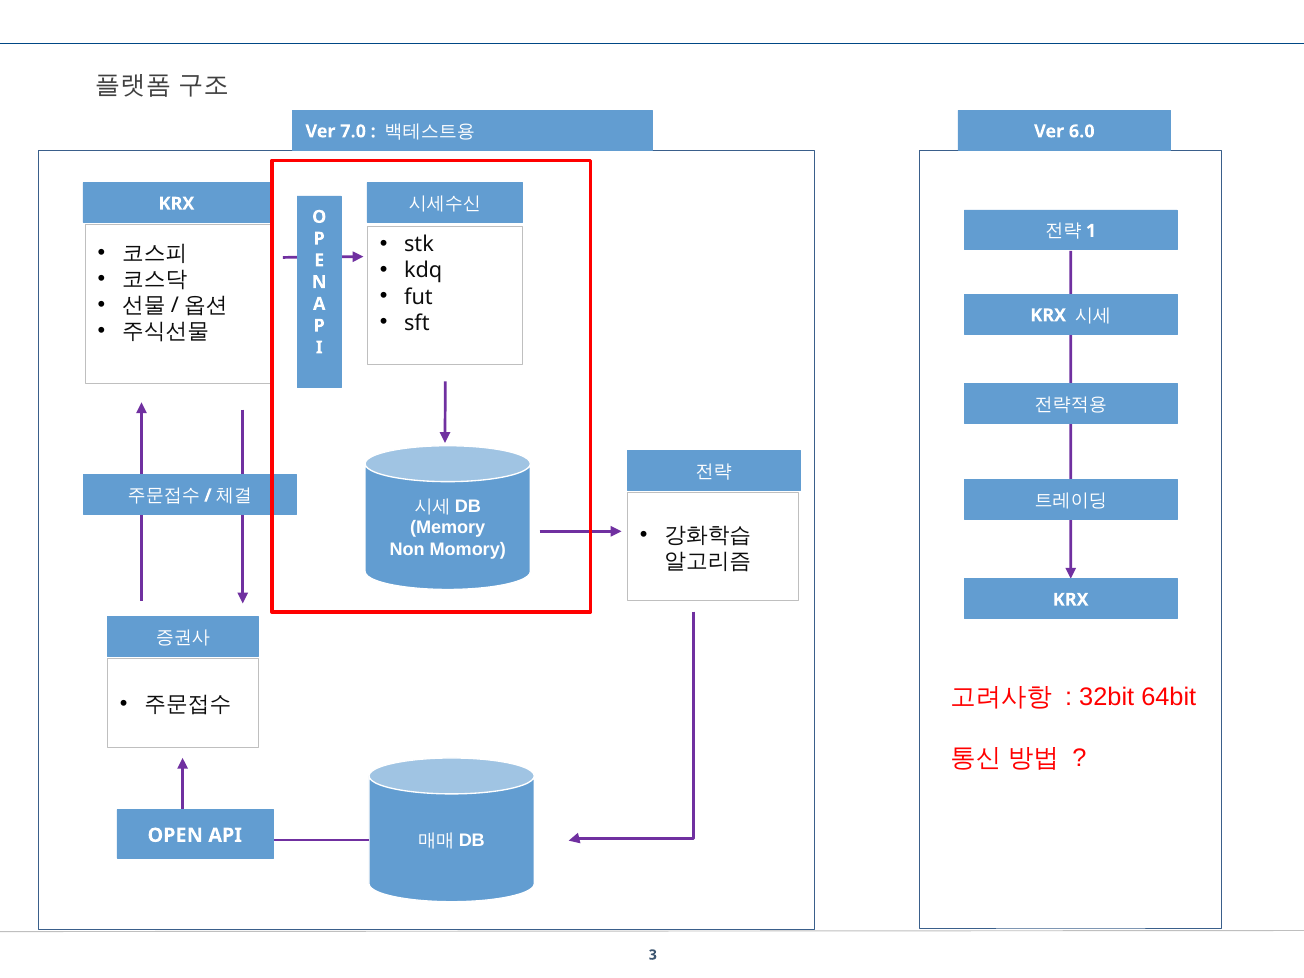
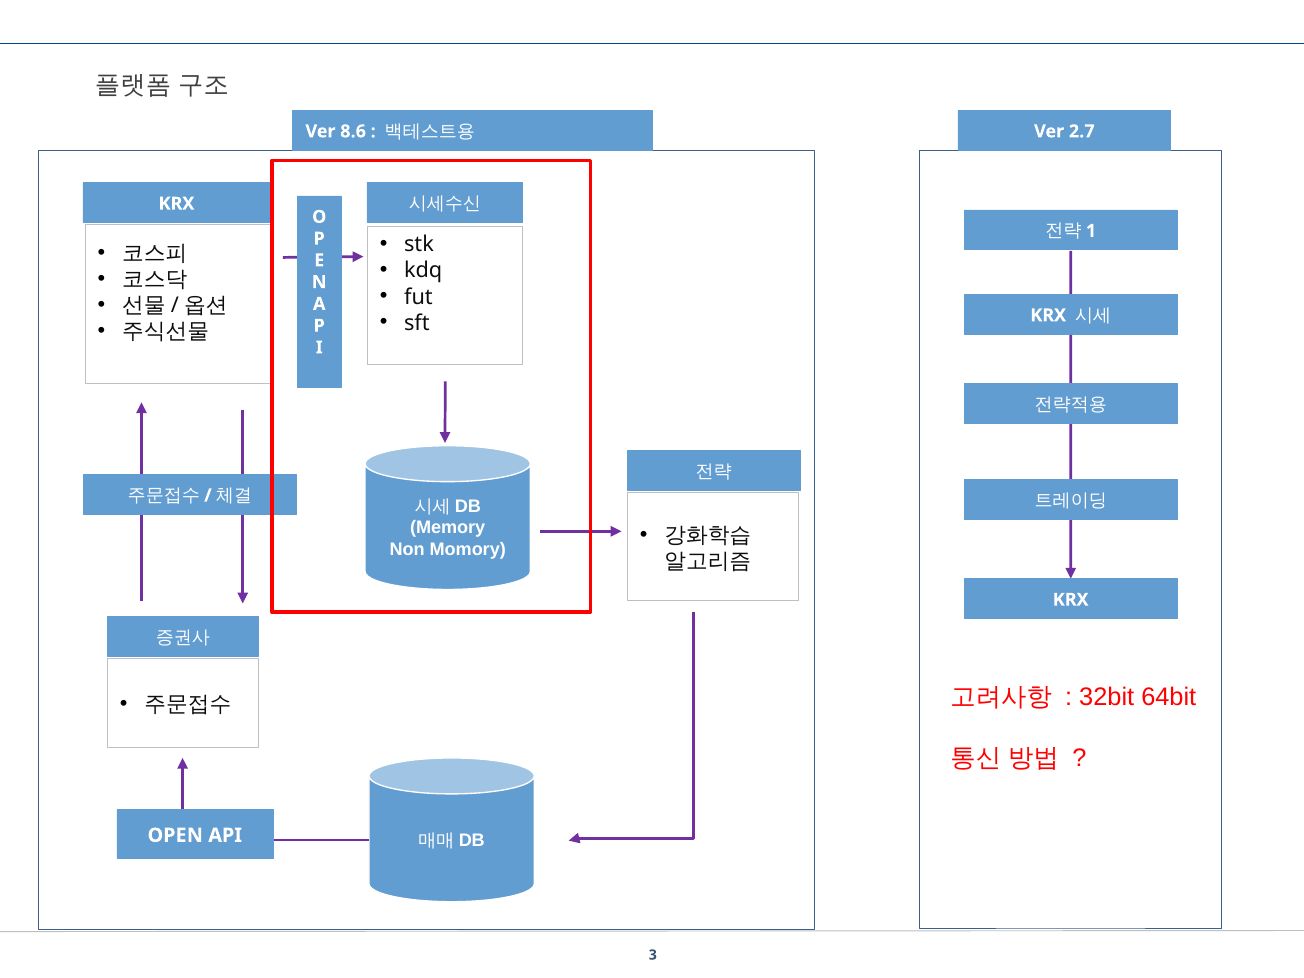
7.0: 7.0 -> 8.6
6.0: 6.0 -> 2.7
